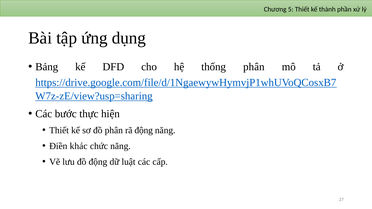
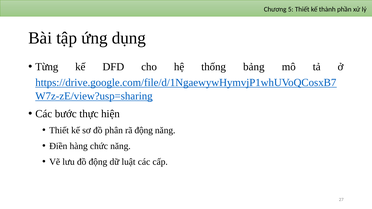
Bảng: Bảng -> Từng
thống phân: phân -> bảng
khác: khác -> hàng
